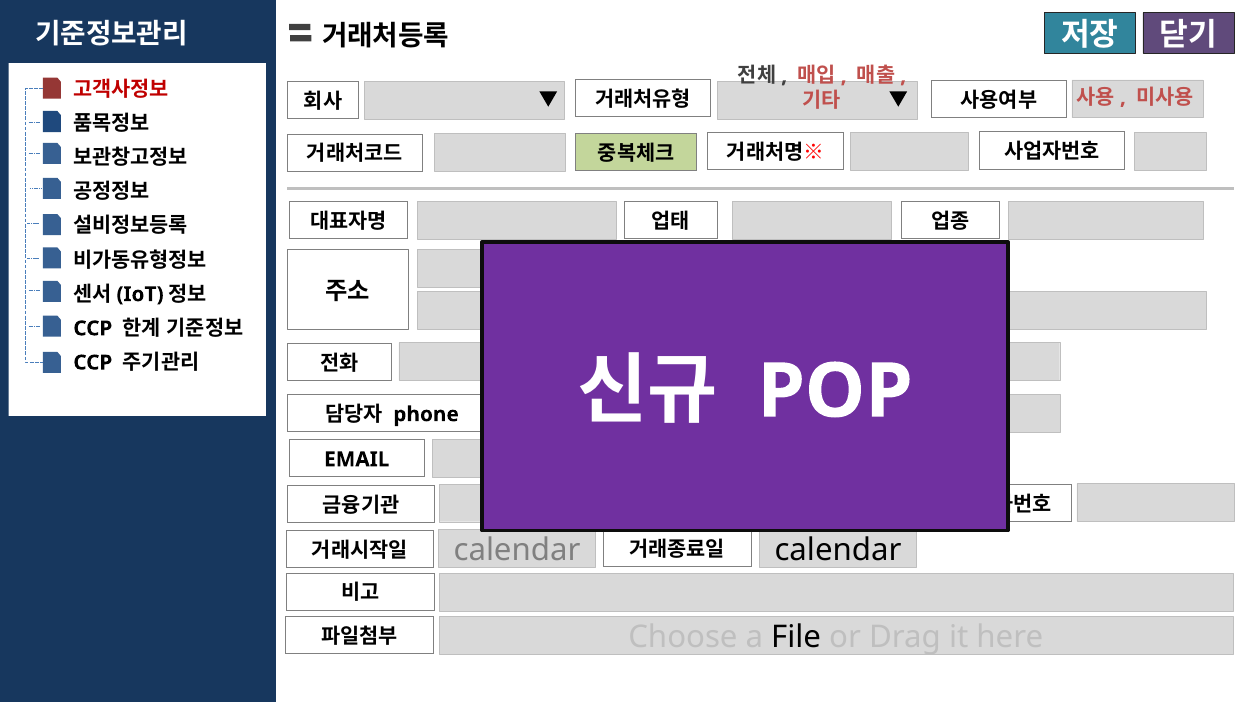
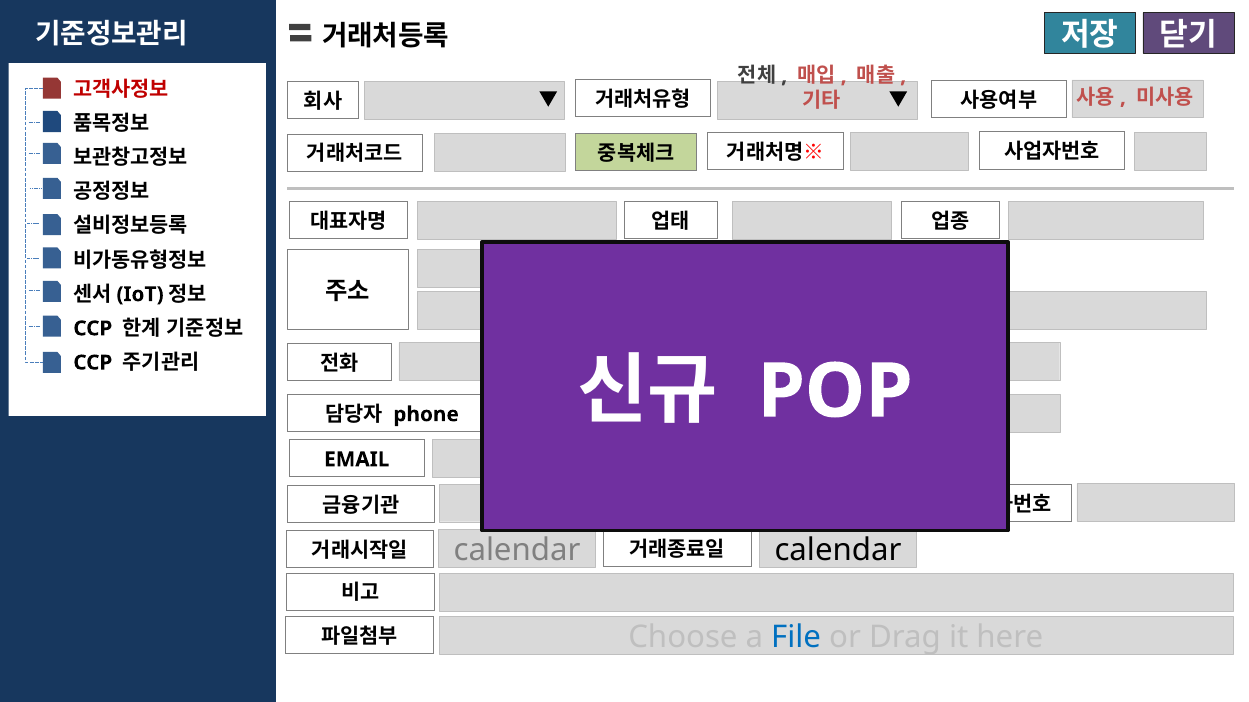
File colour: black -> blue
